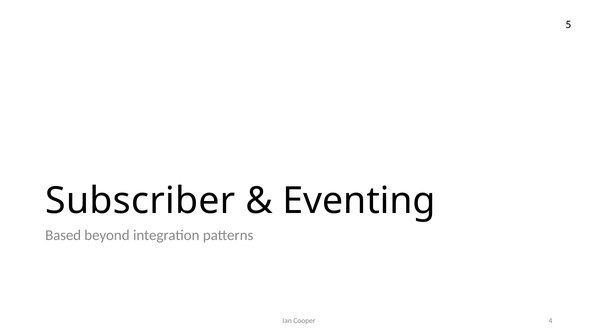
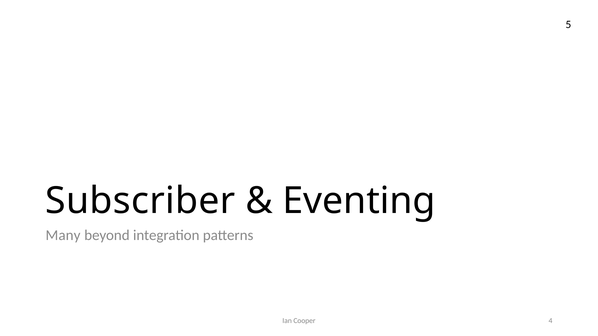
Based: Based -> Many
